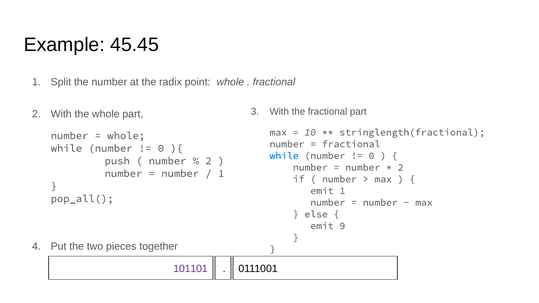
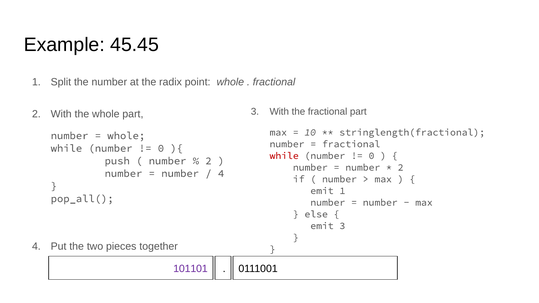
while at (284, 156) colour: blue -> red
1 at (221, 174): 1 -> 4
emit 9: 9 -> 3
